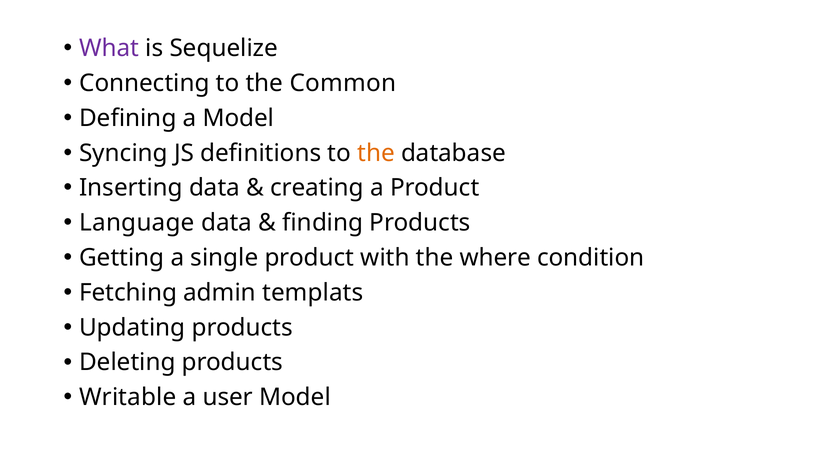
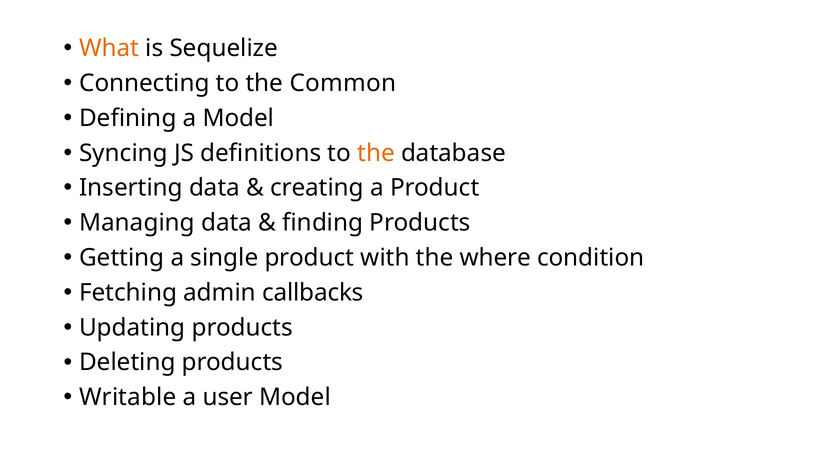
What colour: purple -> orange
Language: Language -> Managing
templats: templats -> callbacks
